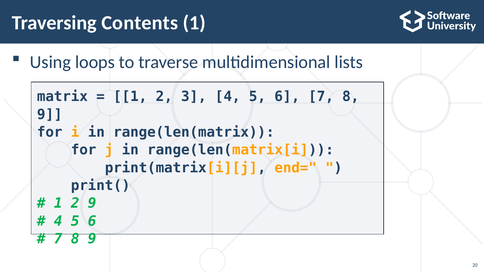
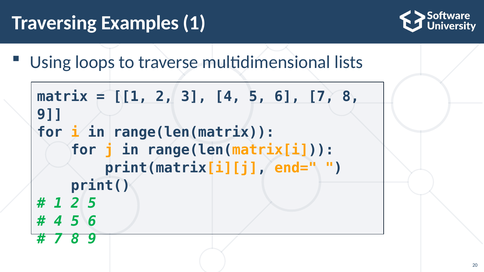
Contents: Contents -> Examples
2 9: 9 -> 5
